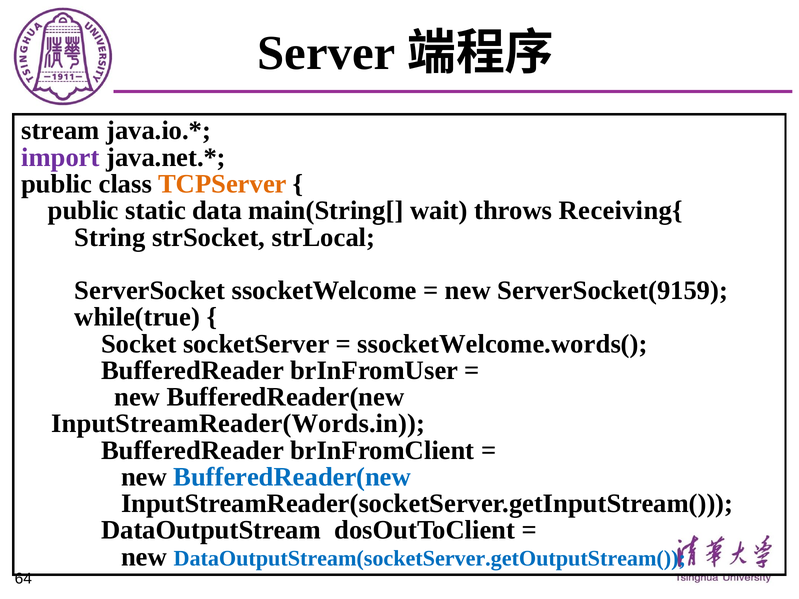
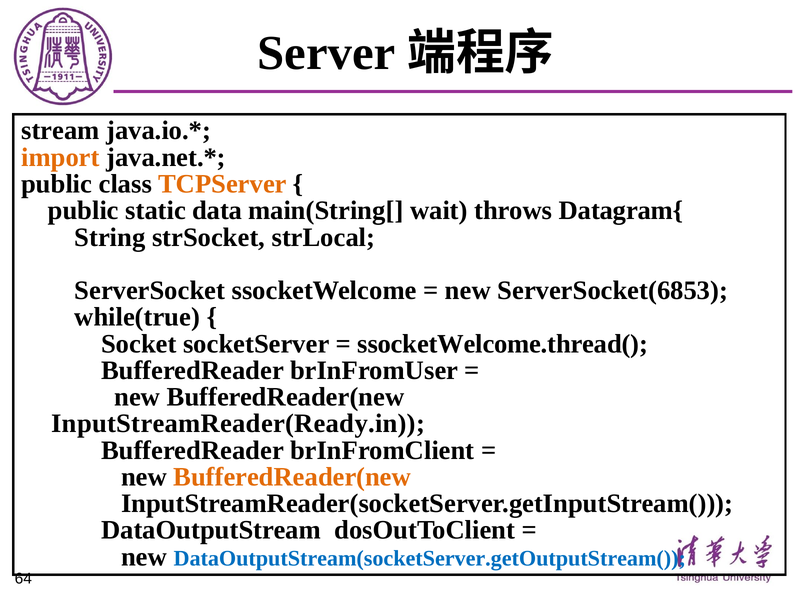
import colour: purple -> orange
Receiving{: Receiving{ -> Datagram{
ServerSocket(9159: ServerSocket(9159 -> ServerSocket(6853
ssocketWelcome.words(: ssocketWelcome.words( -> ssocketWelcome.thread(
InputStreamReader(Words.in: InputStreamReader(Words.in -> InputStreamReader(Ready.in
BufferedReader(new at (292, 477) colour: blue -> orange
